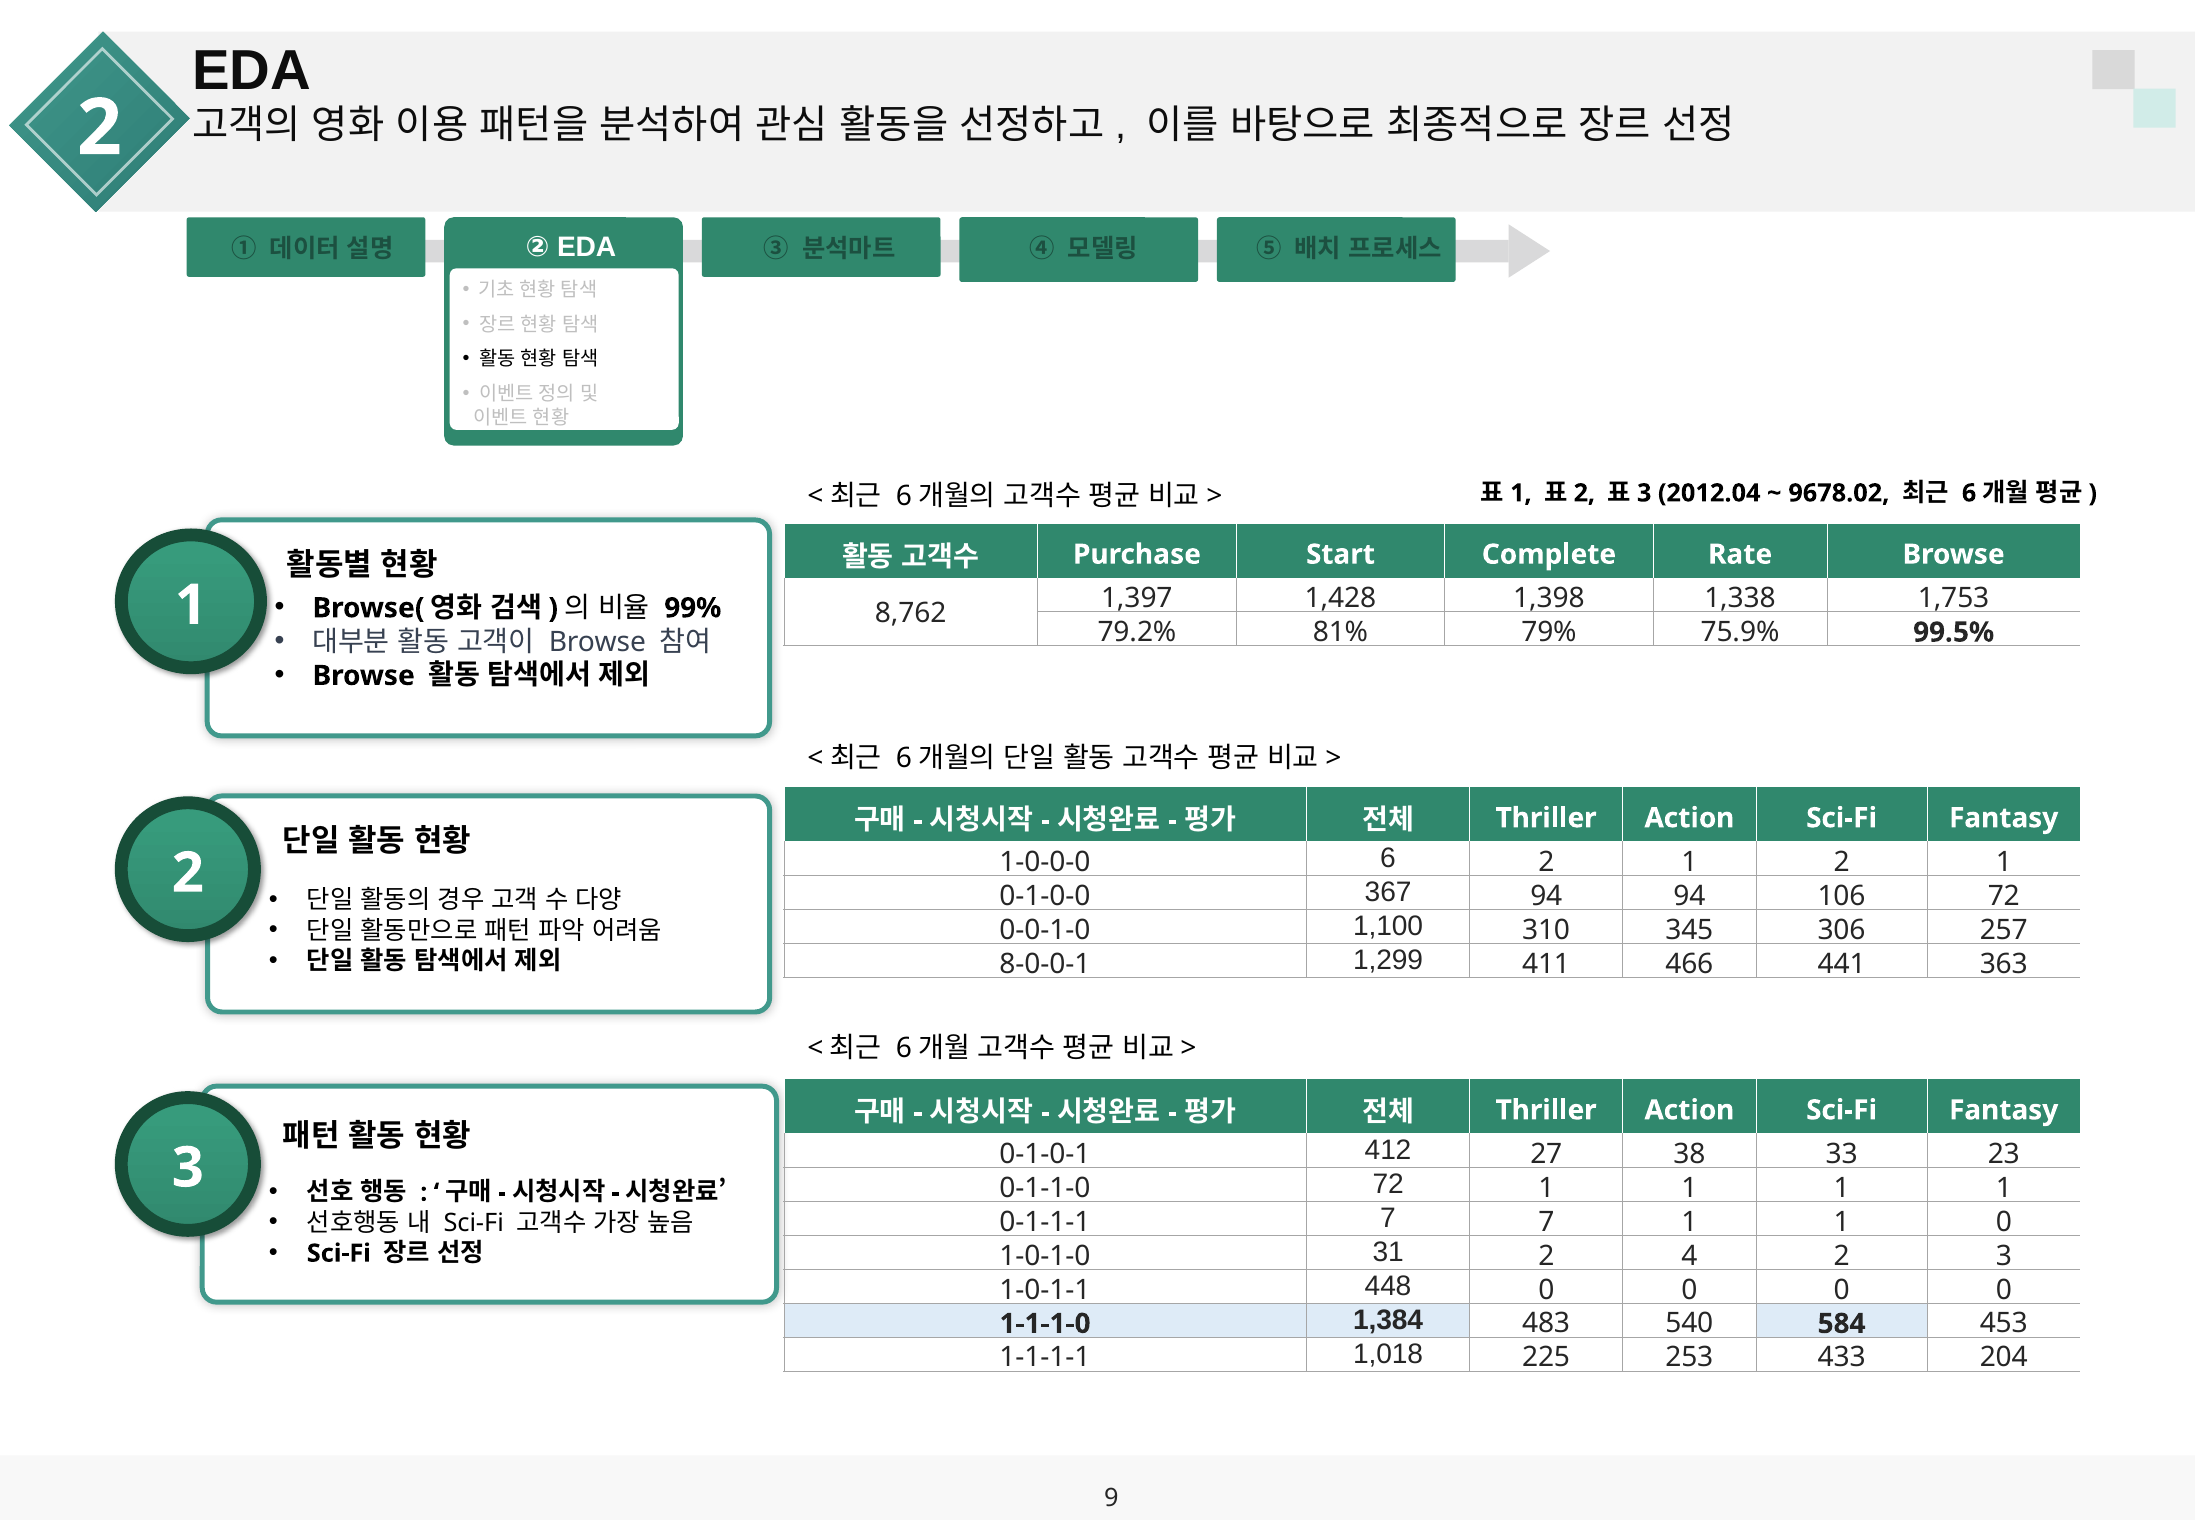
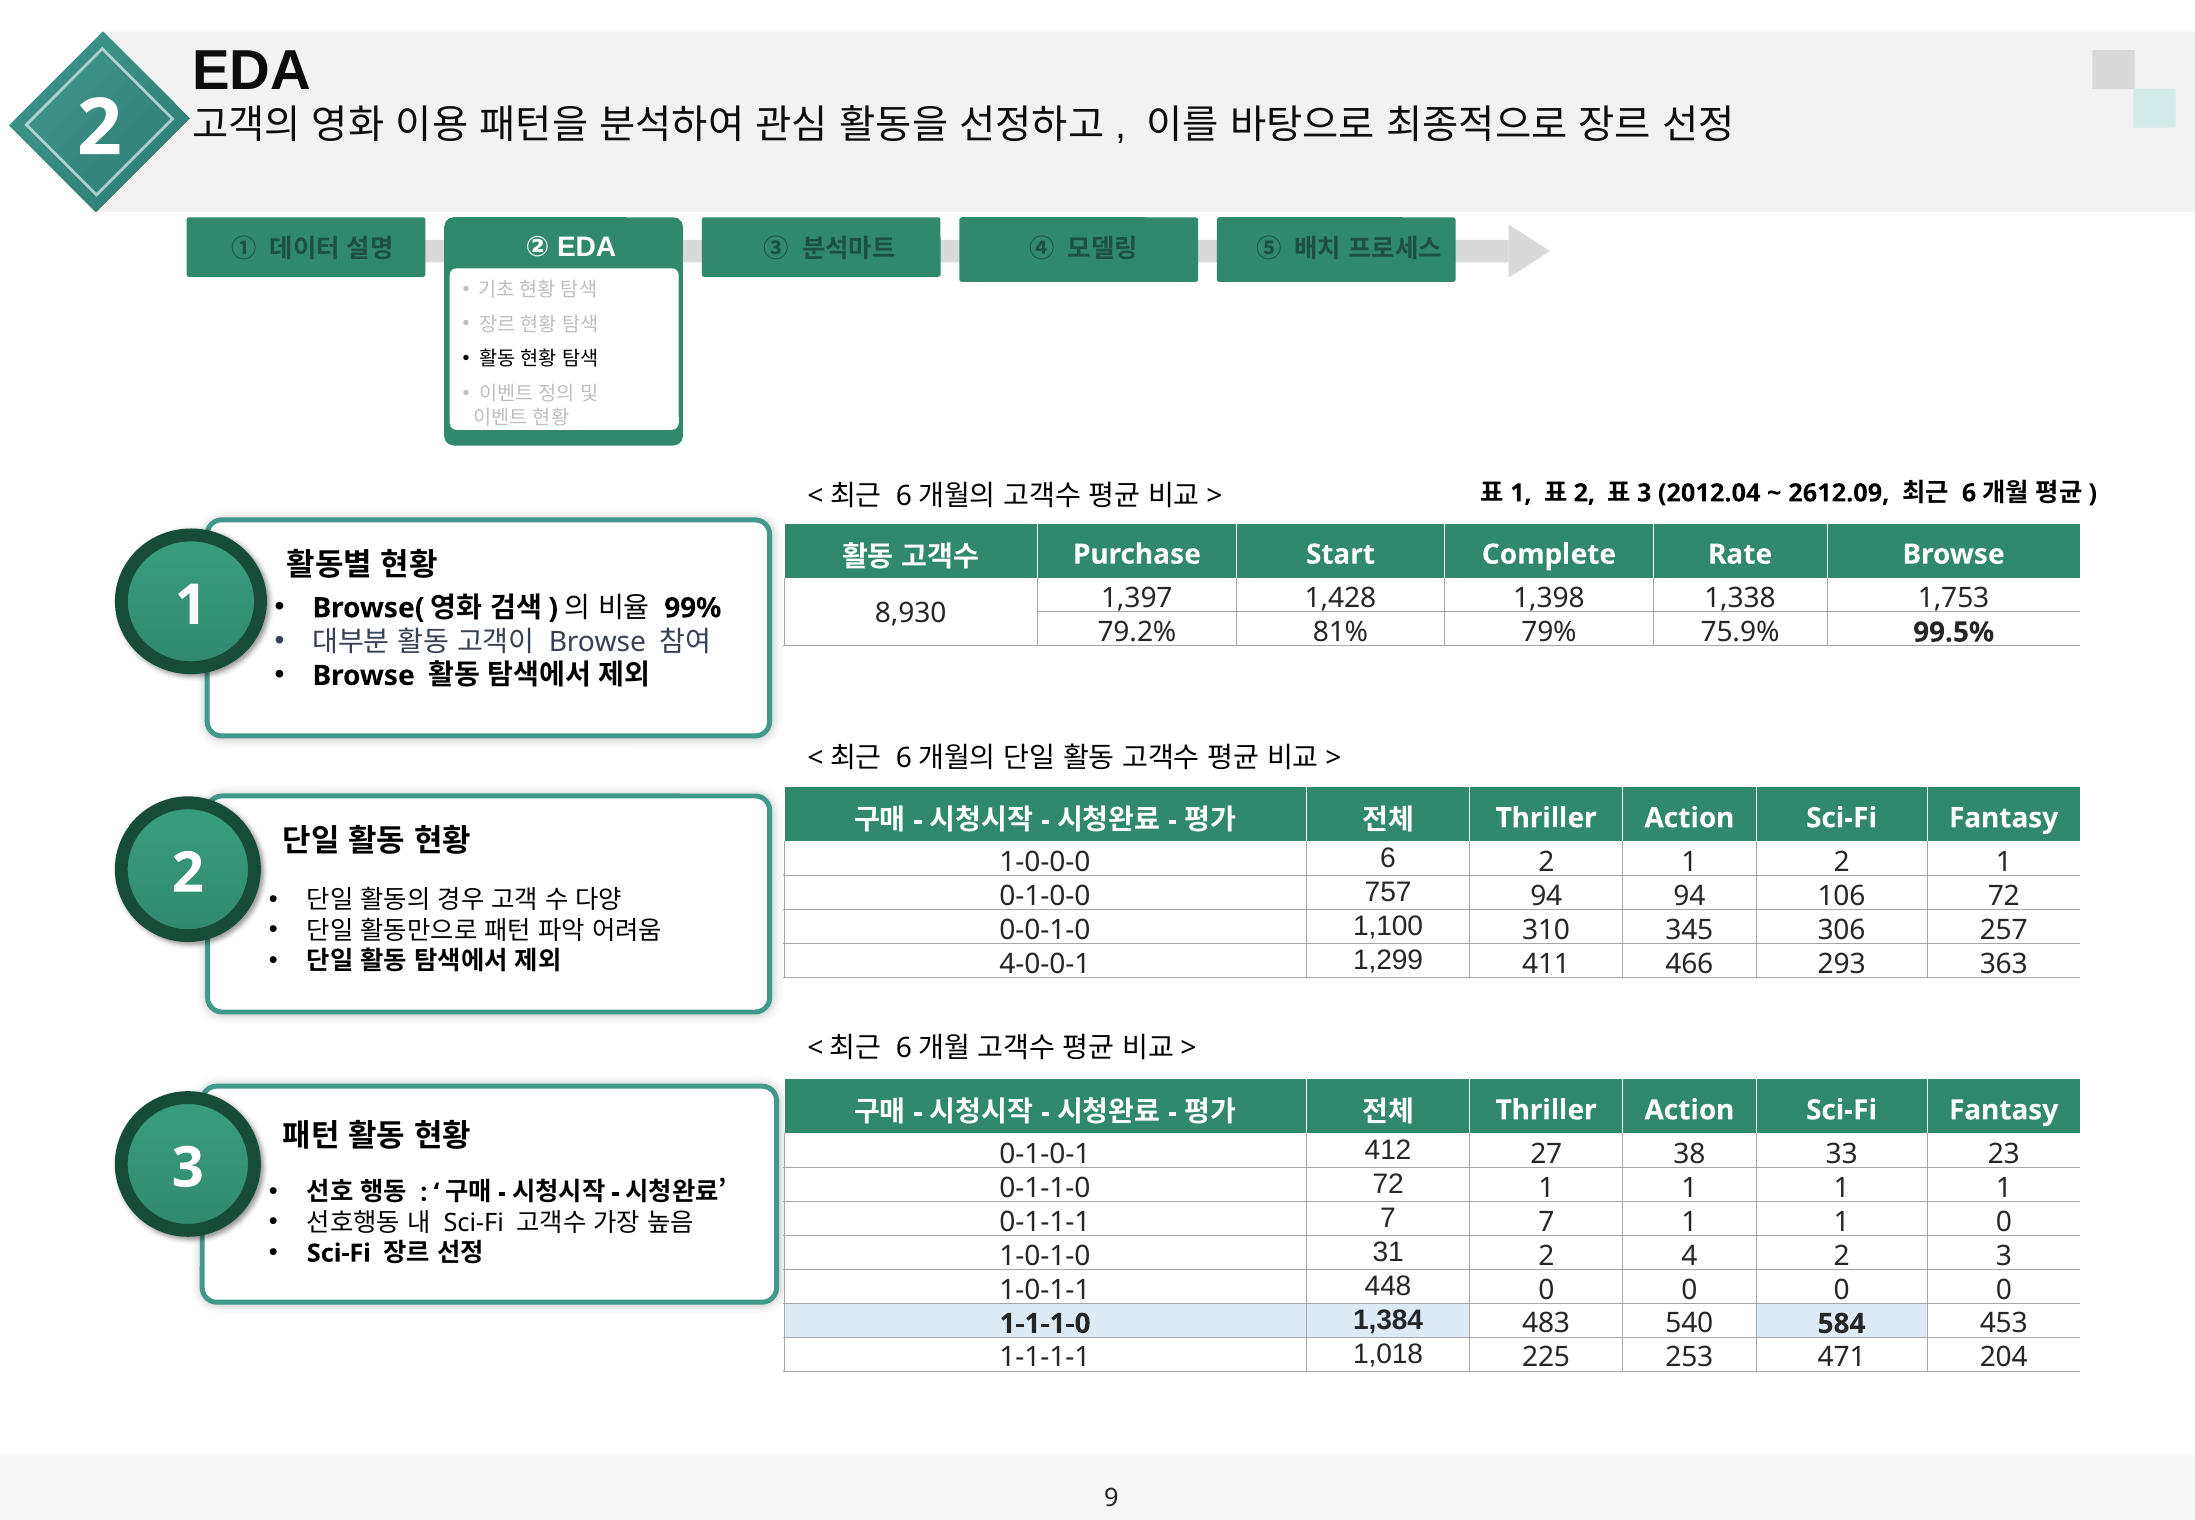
9678.02: 9678.02 -> 2612.09
8,762: 8,762 -> 8,930
367: 367 -> 757
8-0-0-1: 8-0-0-1 -> 4-0-0-1
441: 441 -> 293
433: 433 -> 471
